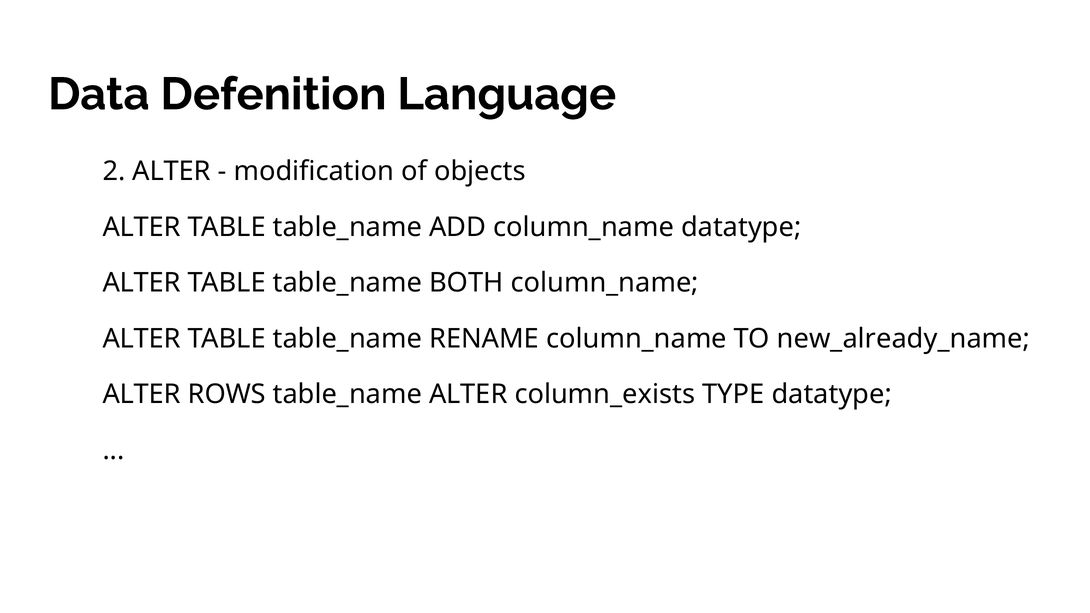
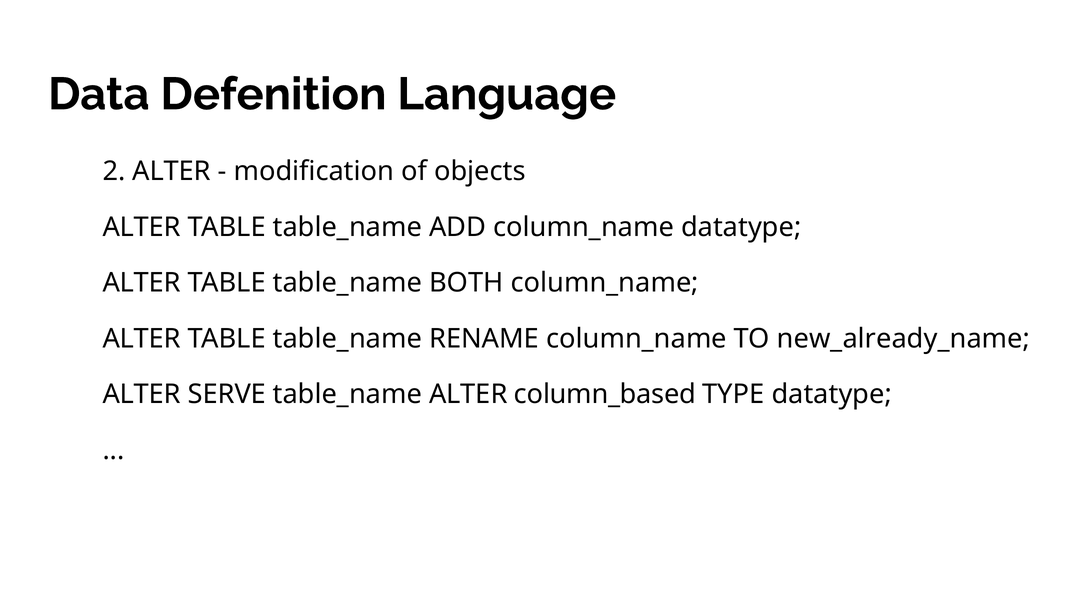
ROWS: ROWS -> SERVE
column_exists: column_exists -> column_based
